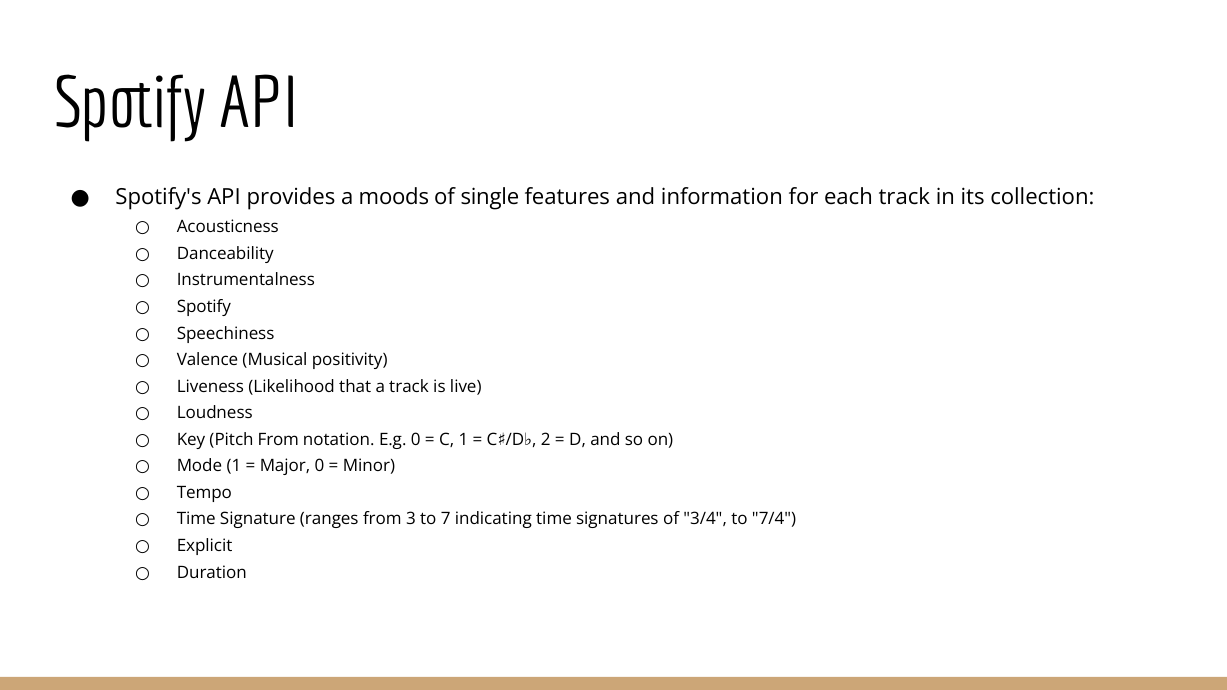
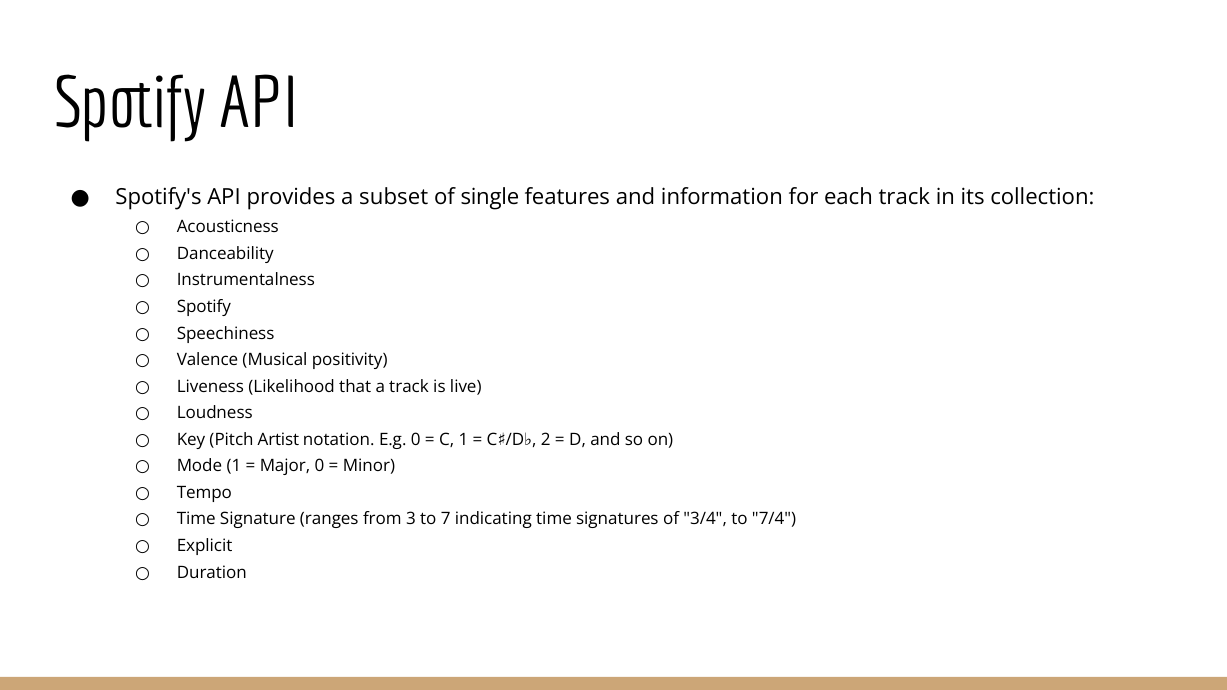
moods: moods -> subset
Pitch From: From -> Artist
